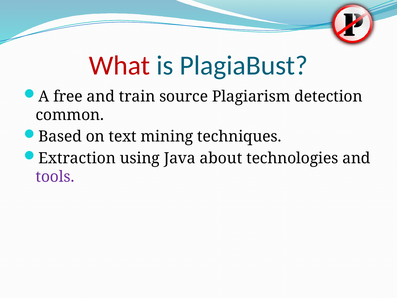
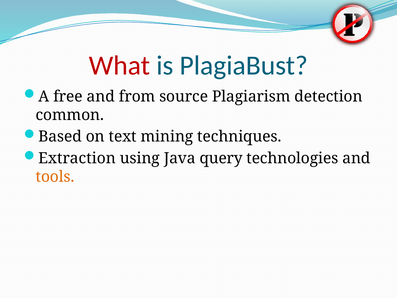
train: train -> from
about: about -> query
tools colour: purple -> orange
